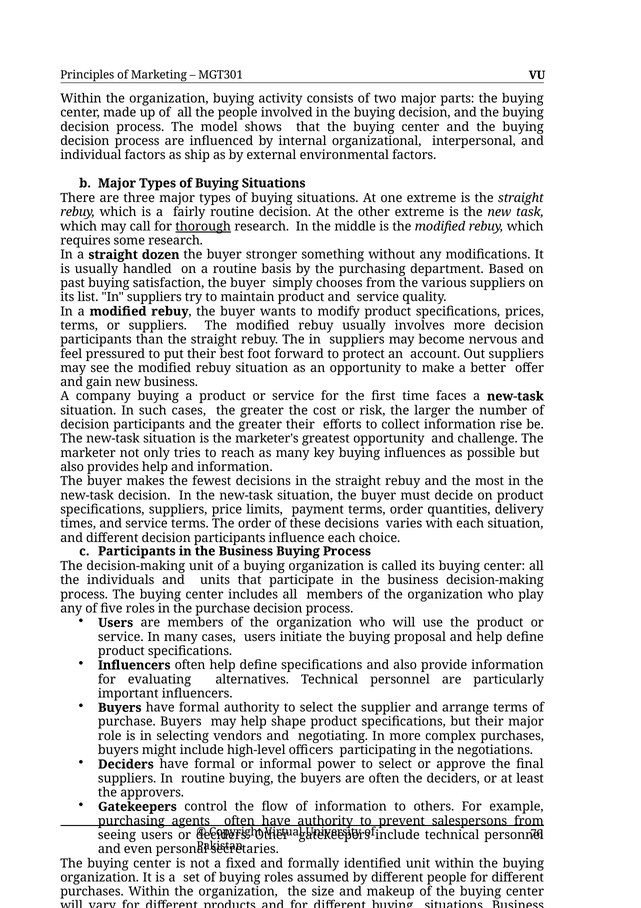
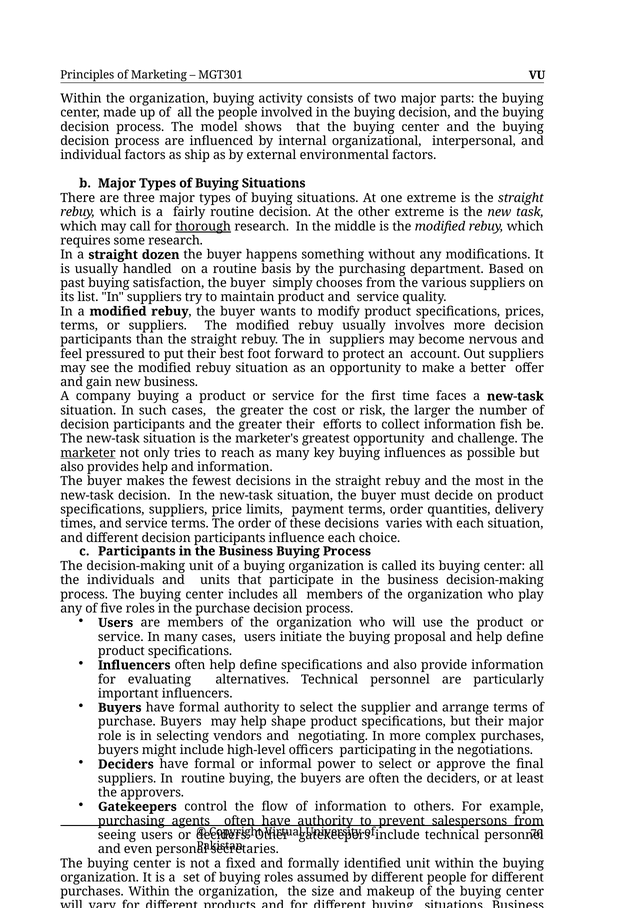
stronger: stronger -> happens
rise: rise -> fish
marketer at (88, 452) underline: none -> present
